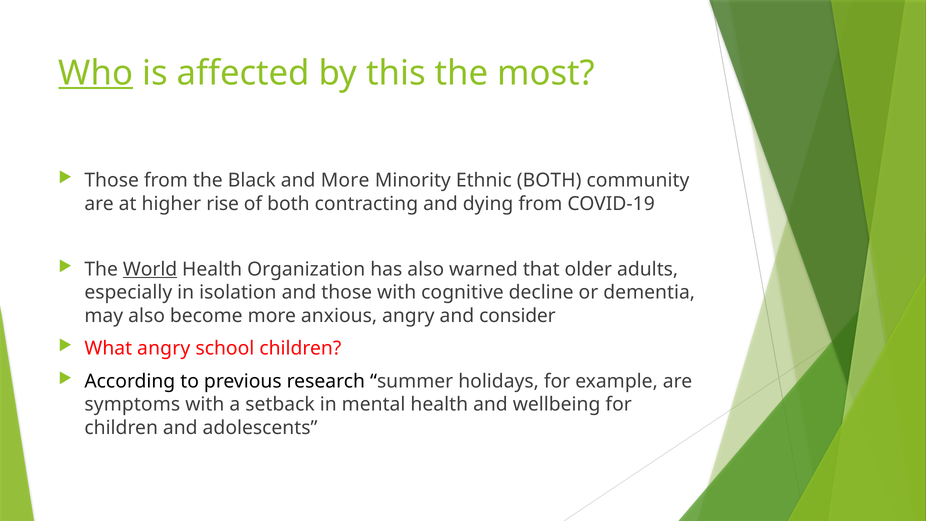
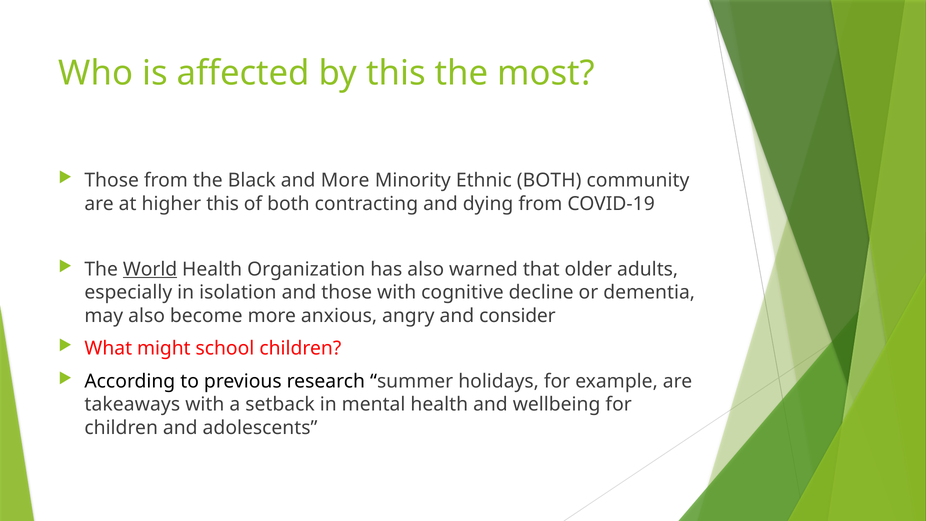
Who underline: present -> none
higher rise: rise -> this
What angry: angry -> might
symptoms: symptoms -> takeaways
